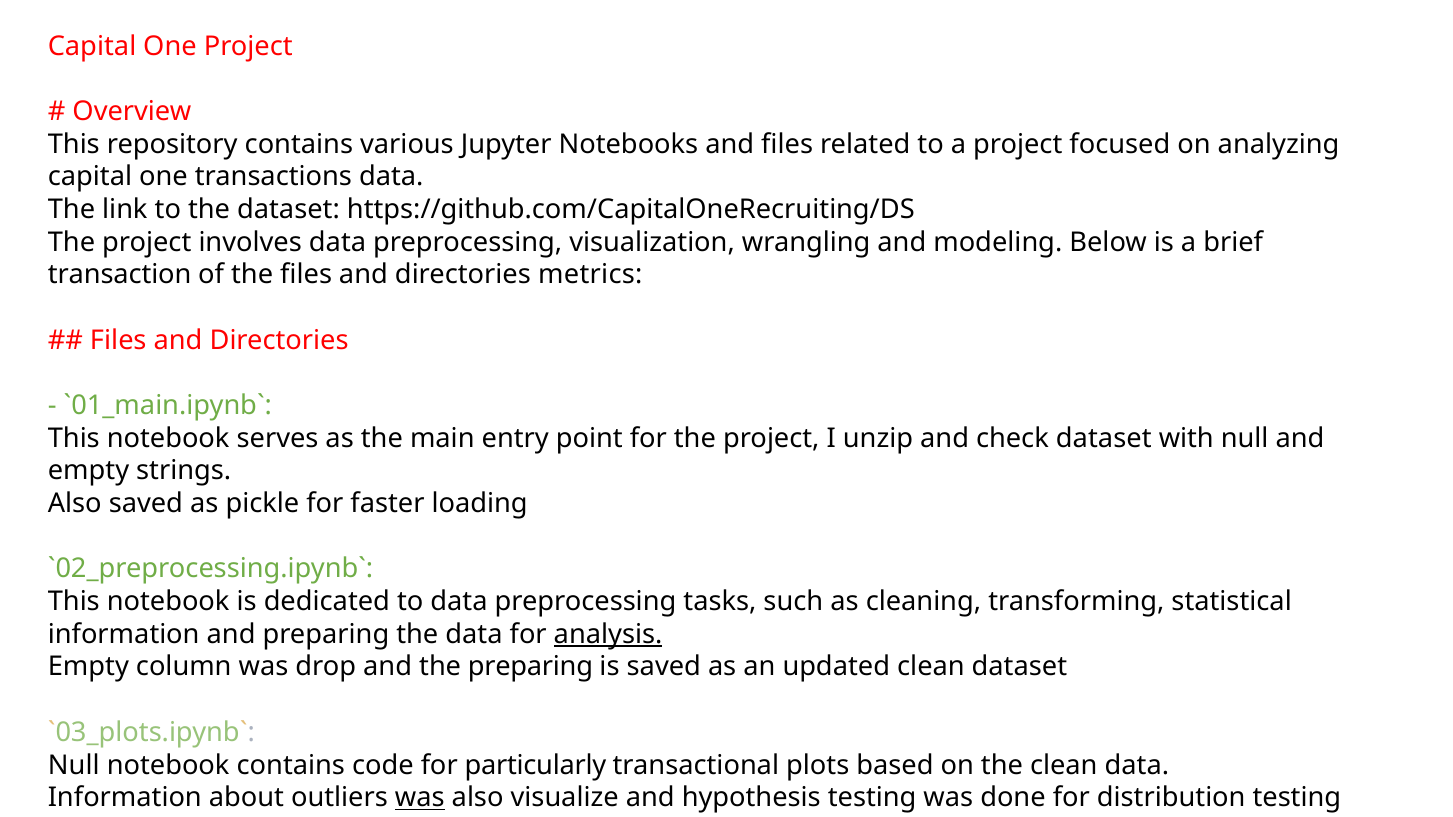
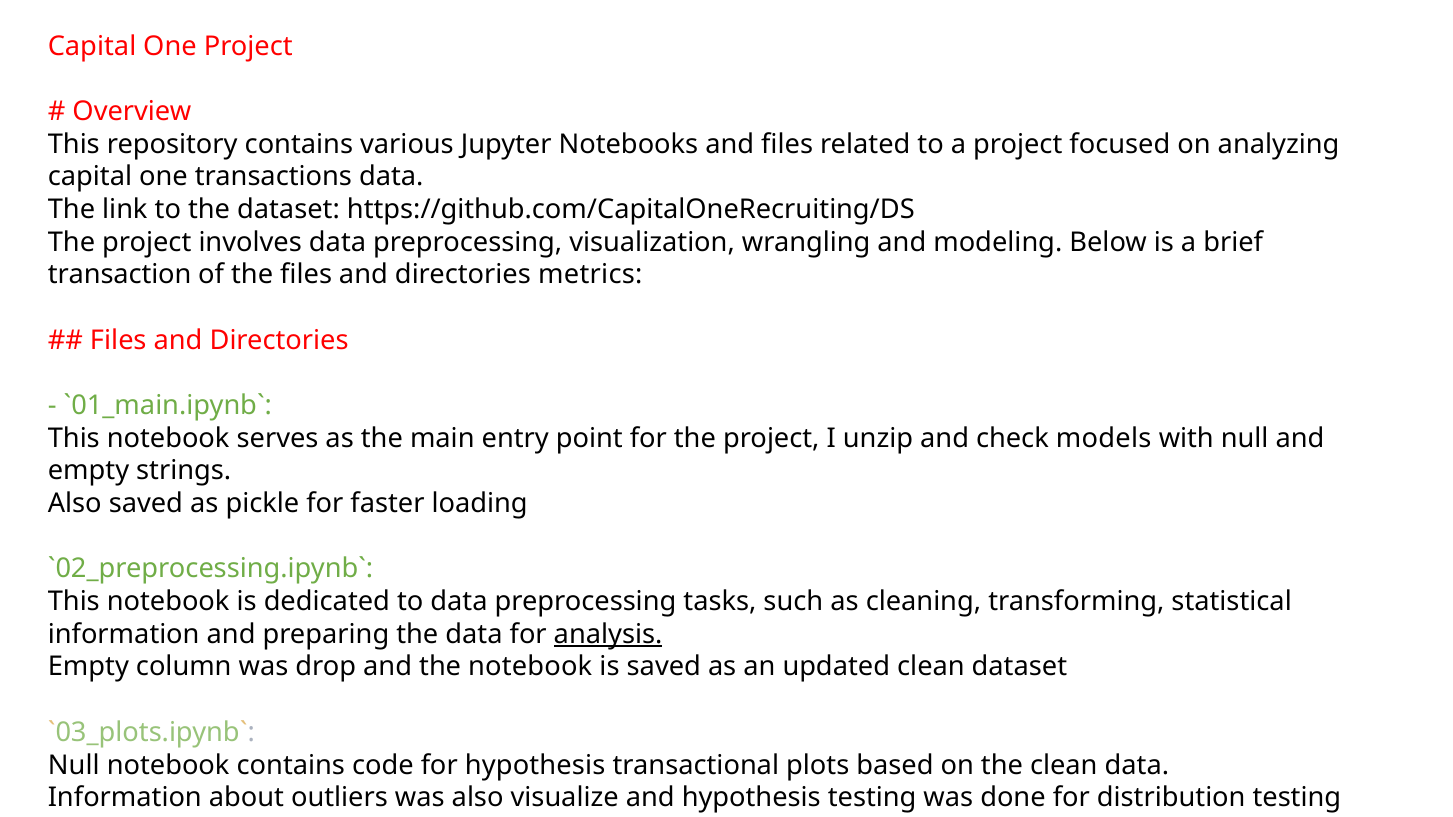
check dataset: dataset -> models
the preparing: preparing -> notebook
for particularly: particularly -> hypothesis
was at (420, 798) underline: present -> none
